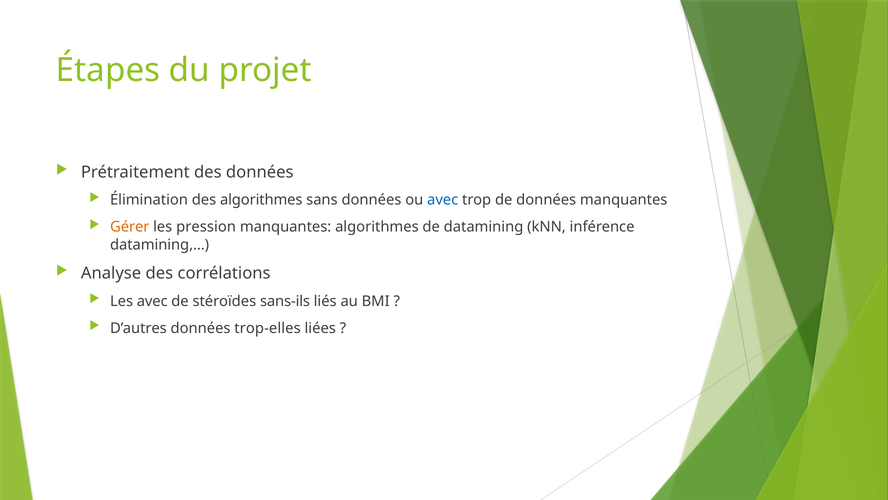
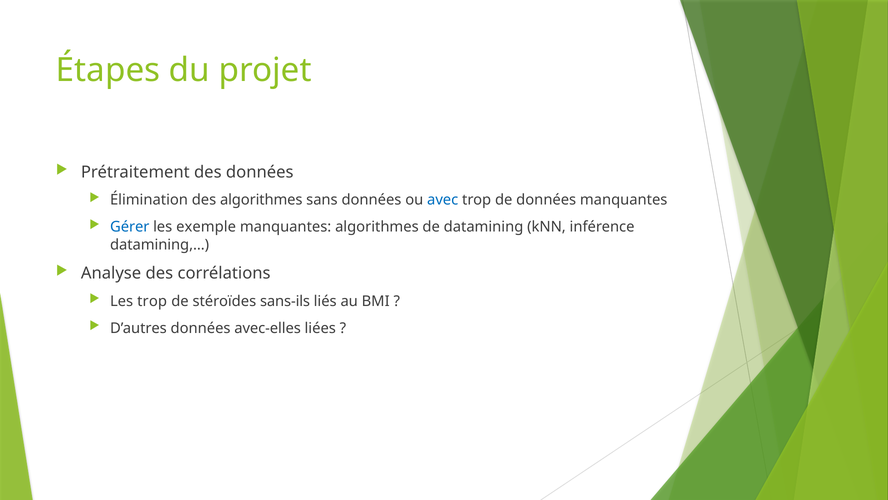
Gérer colour: orange -> blue
pression: pression -> exemple
Les avec: avec -> trop
trop-elles: trop-elles -> avec-elles
